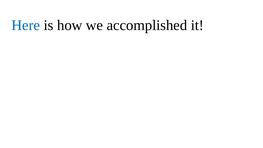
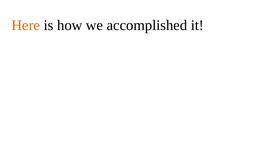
Here colour: blue -> orange
